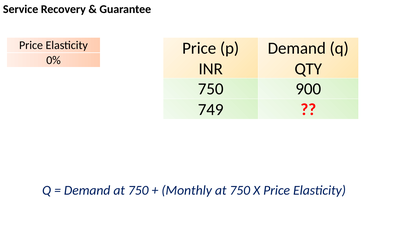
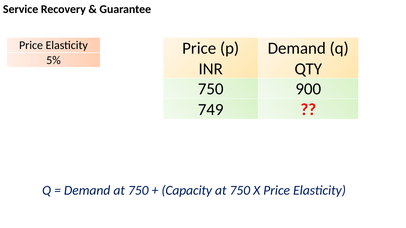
0%: 0% -> 5%
Monthly: Monthly -> Capacity
